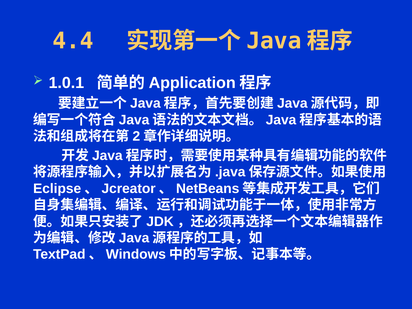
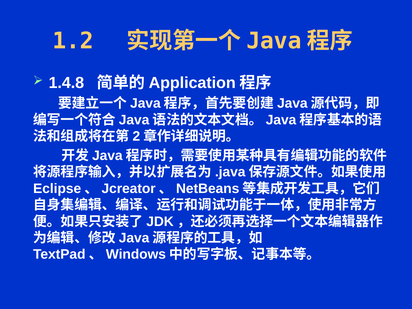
4.4: 4.4 -> 1.2
1.0.1: 1.0.1 -> 1.4.8
